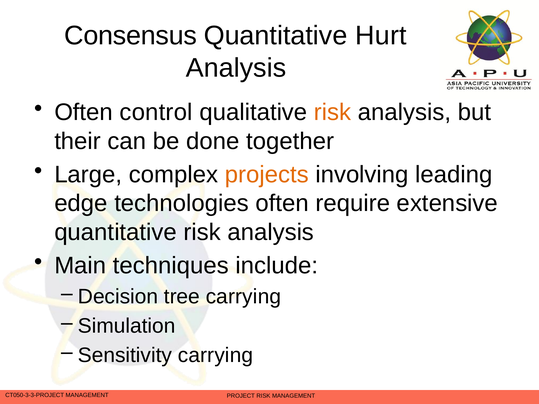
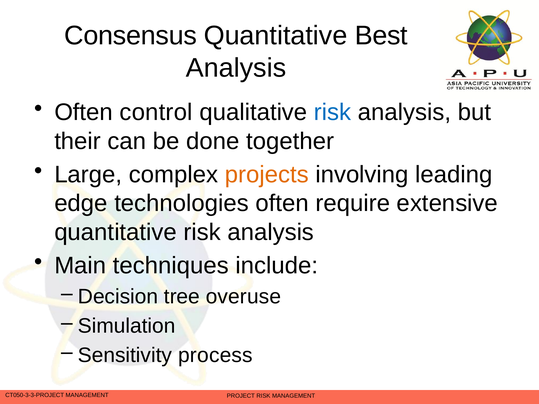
Hurt: Hurt -> Best
risk at (333, 112) colour: orange -> blue
tree carrying: carrying -> overuse
Sensitivity carrying: carrying -> process
